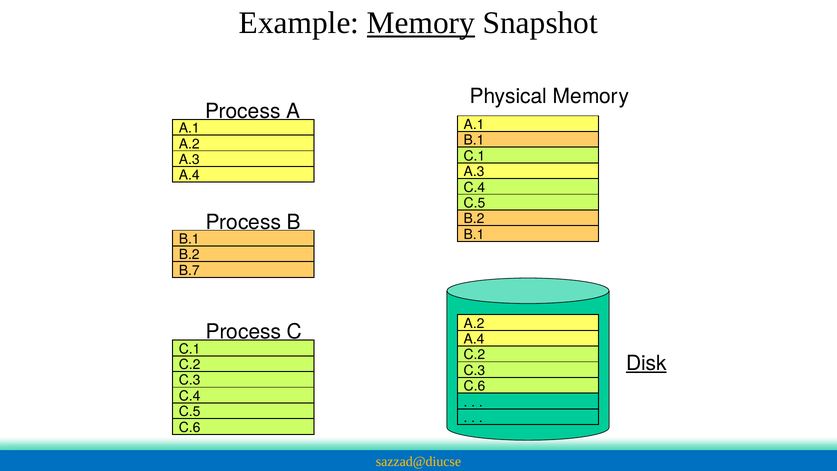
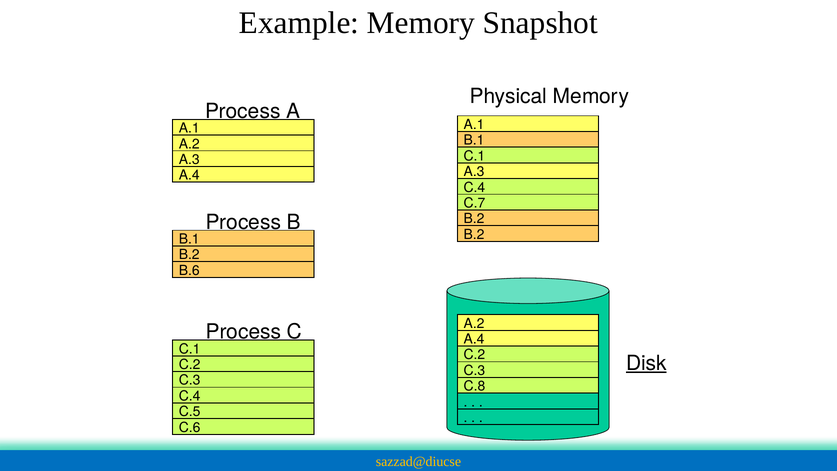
Memory at (421, 23) underline: present -> none
C.5 at (474, 203): C.5 -> C.7
B.1 at (474, 234): B.1 -> B.2
B.7: B.7 -> B.6
C.6 at (474, 386): C.6 -> C.8
